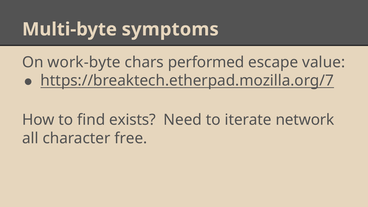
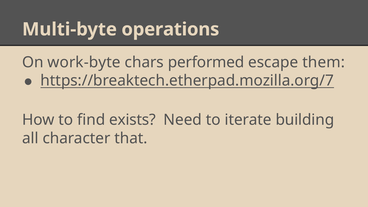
symptoms: symptoms -> operations
value: value -> them
network: network -> building
free: free -> that
